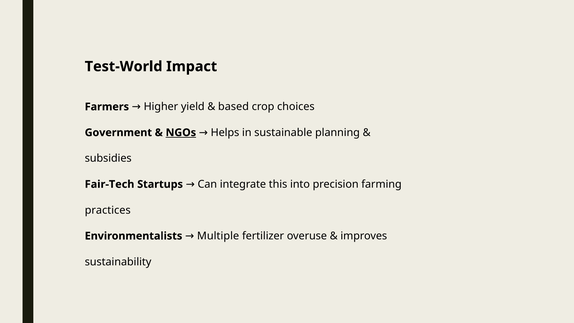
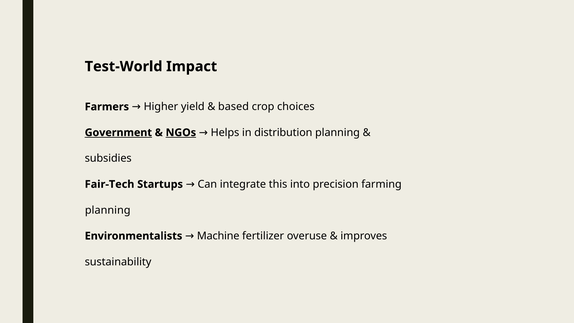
Government underline: none -> present
sustainable: sustainable -> distribution
practices at (108, 210): practices -> planning
Multiple: Multiple -> Machine
